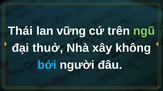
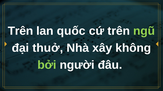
Thái at (20, 31): Thái -> Trên
vững: vững -> quốc
bởi colour: light blue -> light green
